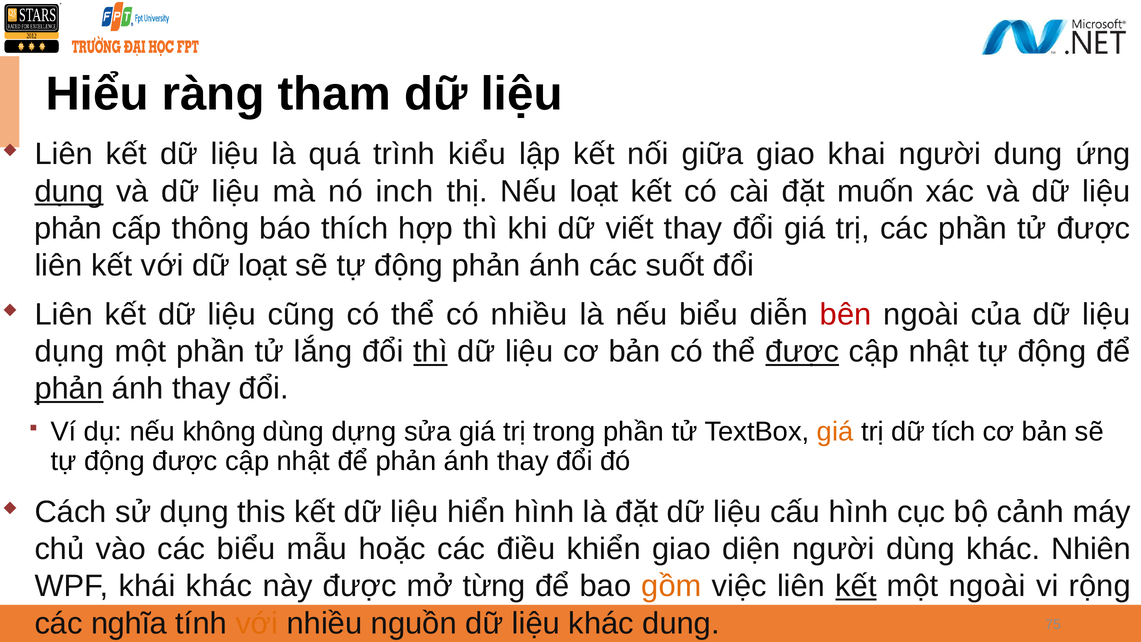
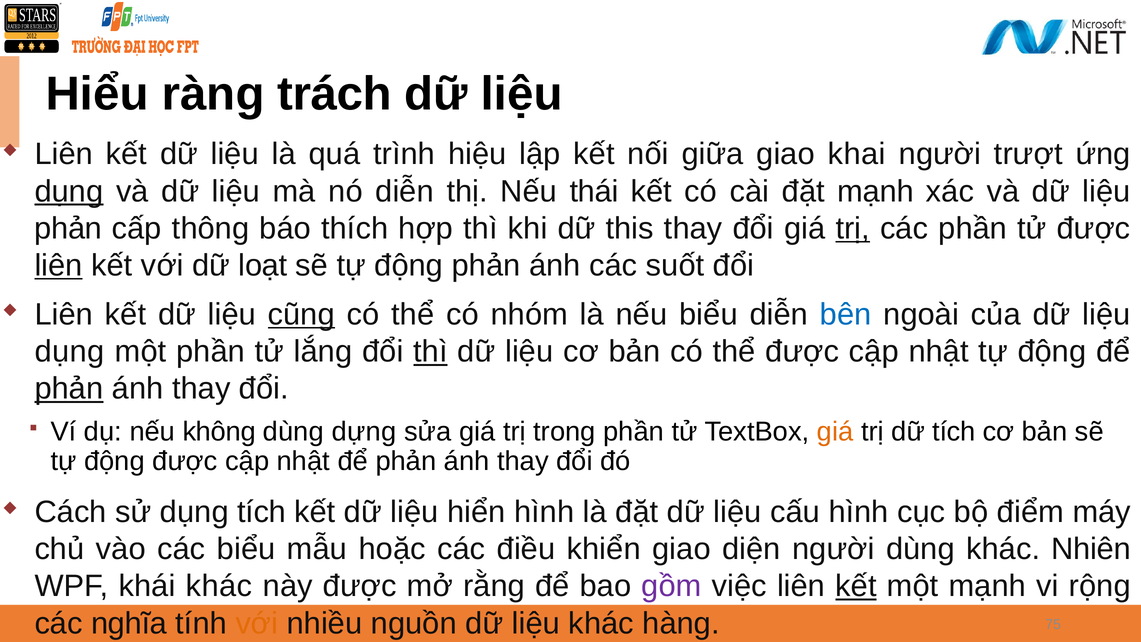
tham: tham -> trách
kiểu: kiểu -> hiệu
người dung: dung -> trượt
nó inch: inch -> diễn
Nếu loạt: loạt -> thái
đặt muốn: muốn -> mạnh
viết: viết -> this
trị at (853, 228) underline: none -> present
liên at (59, 265) underline: none -> present
cũng underline: none -> present
có nhiều: nhiều -> nhóm
bên colour: red -> blue
được at (802, 351) underline: present -> none
dụng this: this -> tích
cảnh: cảnh -> điểm
từng: từng -> rằng
gồm colour: orange -> purple
một ngoài: ngoài -> mạnh
khác dung: dung -> hàng
